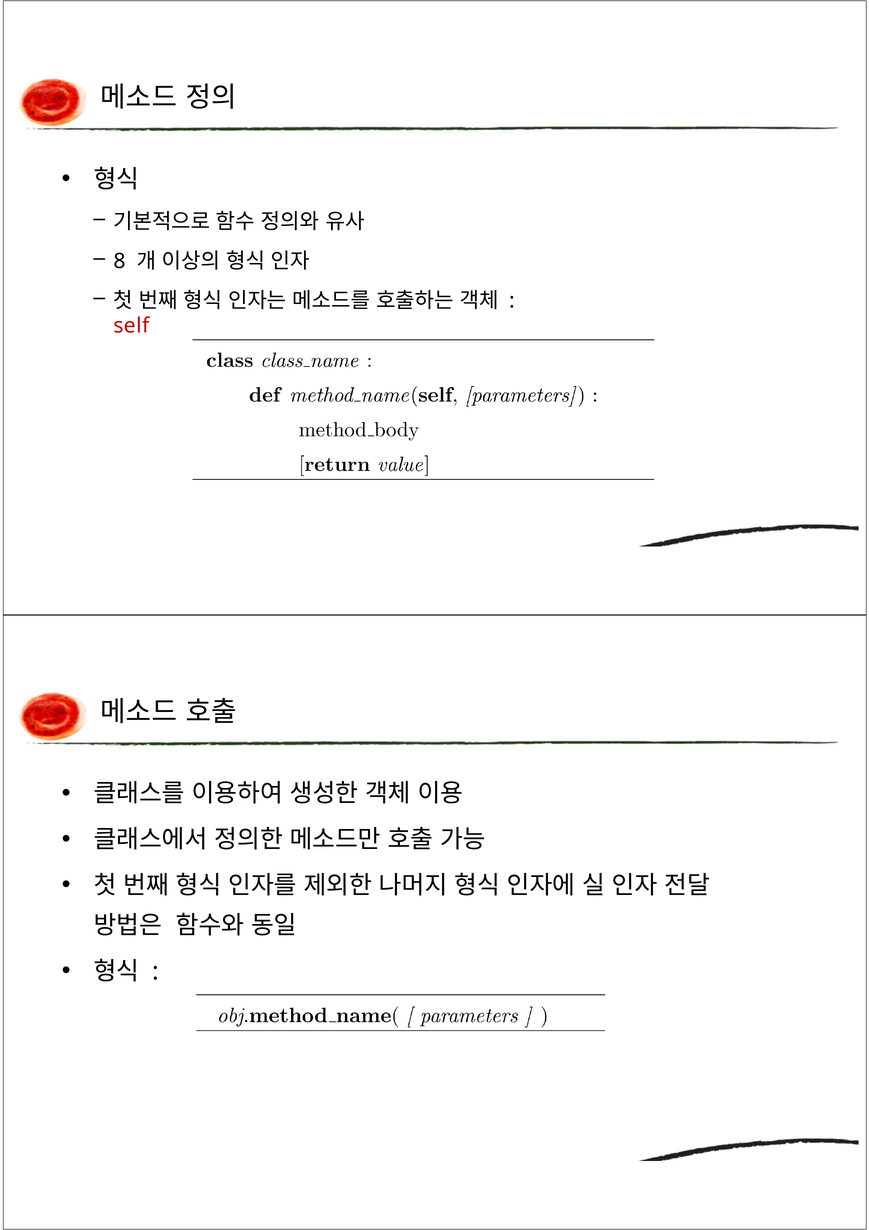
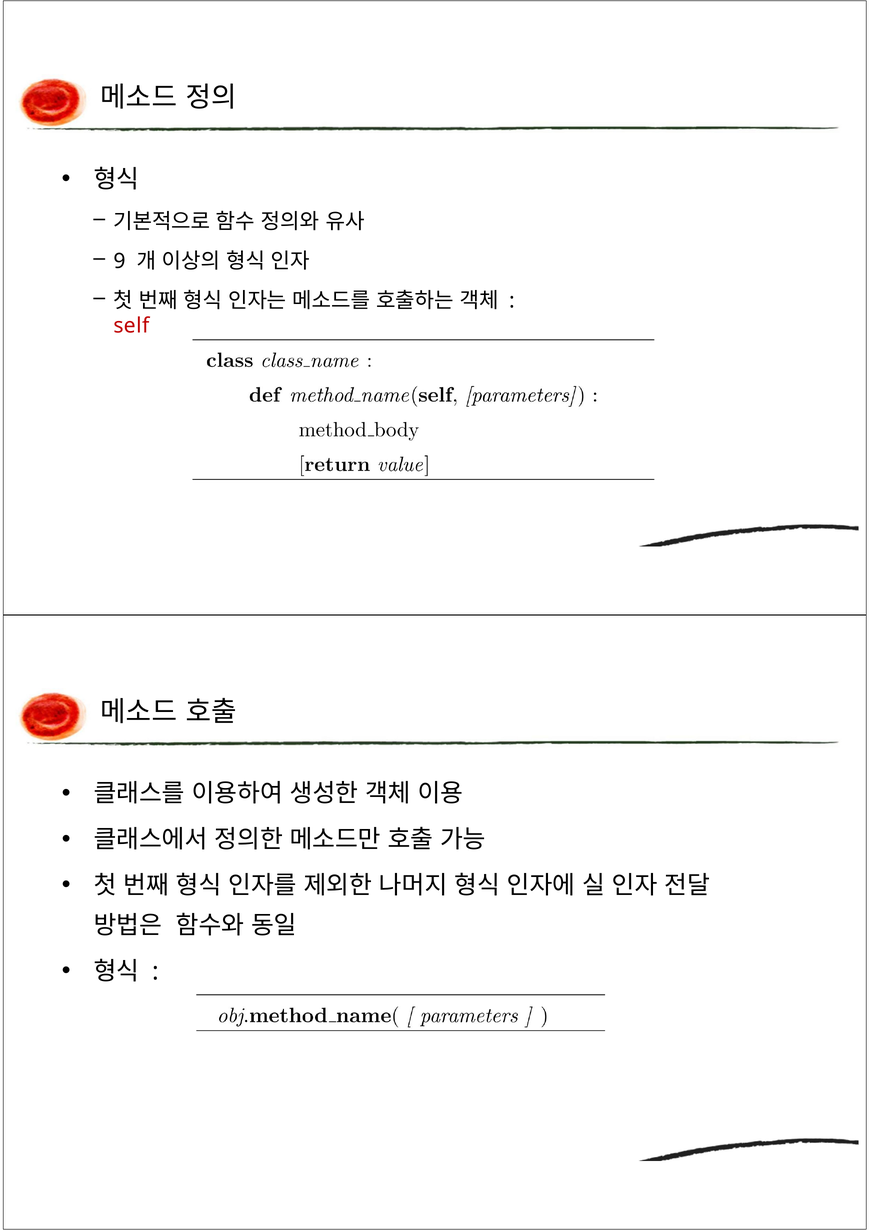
8: 8 -> 9
